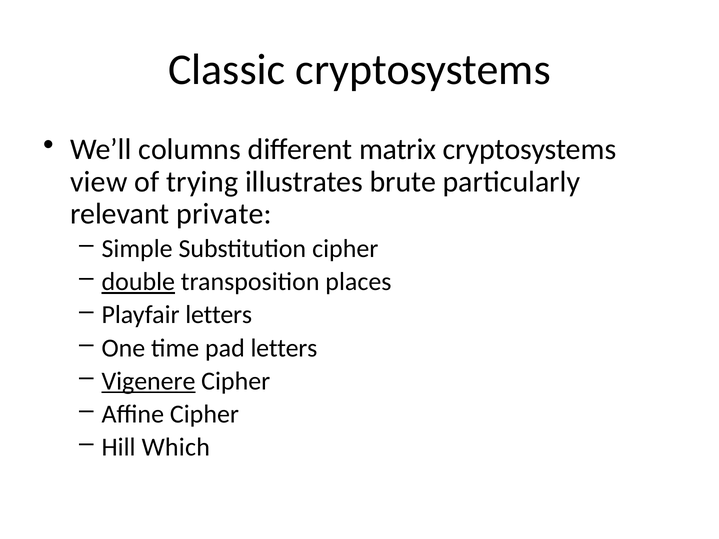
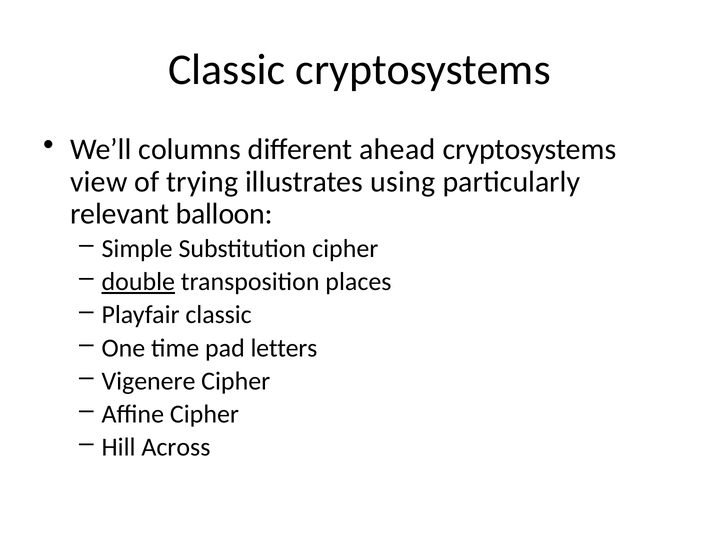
matrix: matrix -> ahead
brute: brute -> using
private: private -> balloon
Playfair letters: letters -> classic
Vigenere underline: present -> none
Which: Which -> Across
